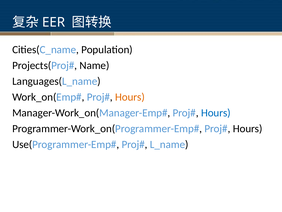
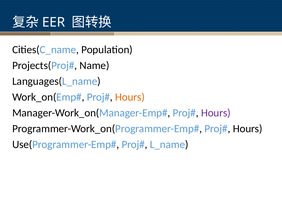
Hours at (216, 113) colour: blue -> purple
